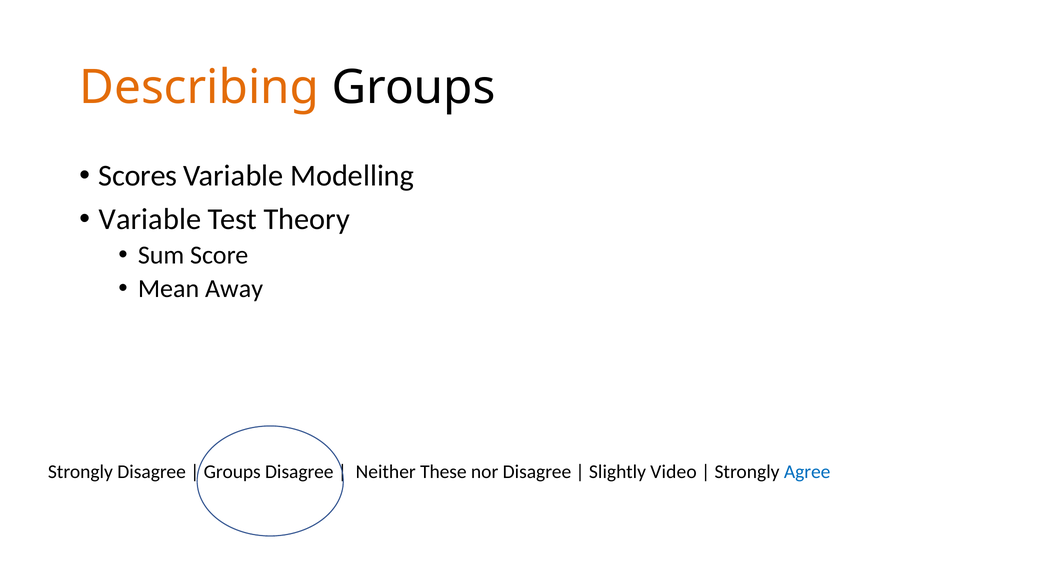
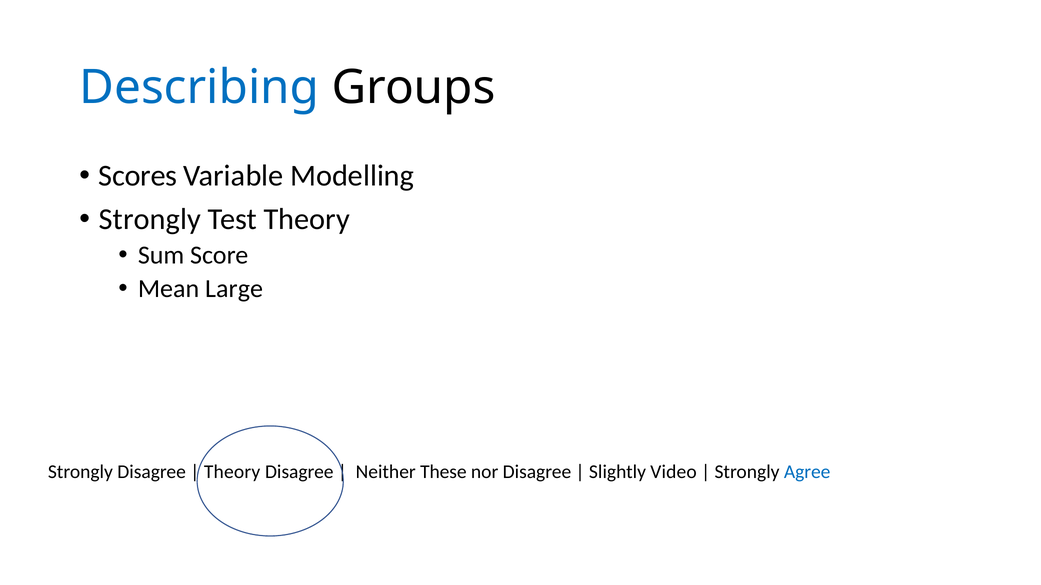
Describing colour: orange -> blue
Variable at (150, 220): Variable -> Strongly
Away: Away -> Large
Groups at (232, 472): Groups -> Theory
